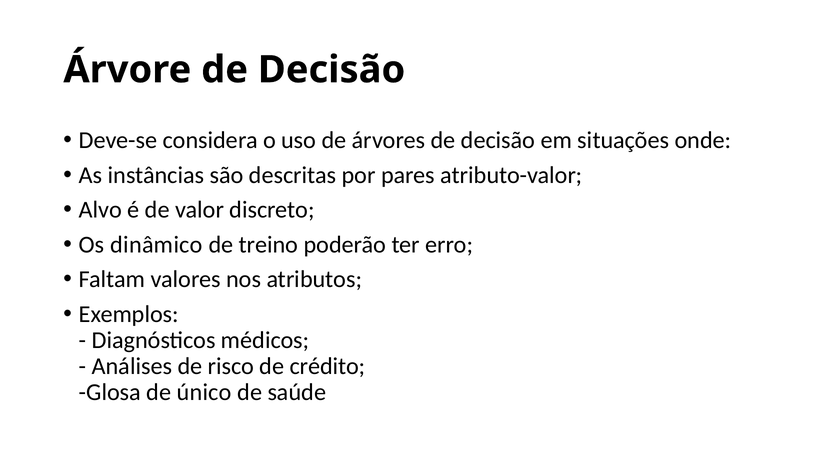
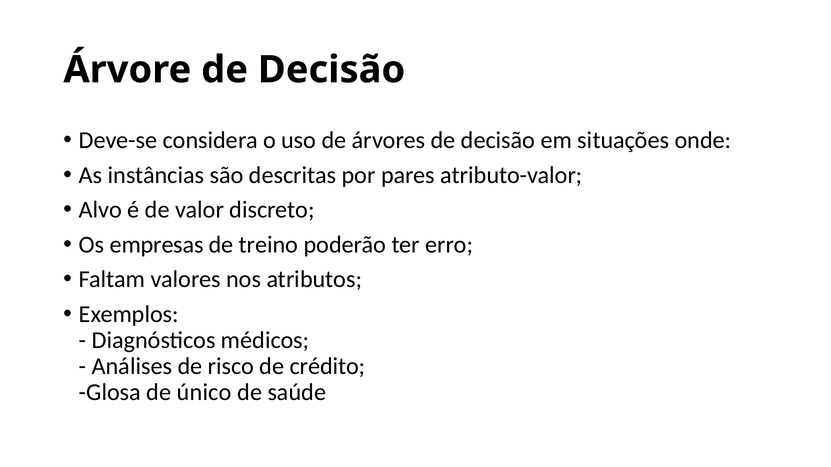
dinâmico: dinâmico -> empresas
